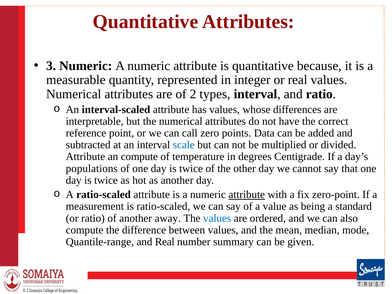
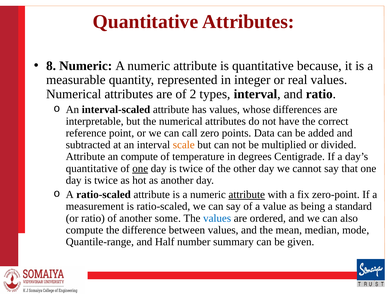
3 at (51, 66): 3 -> 8
scale colour: blue -> orange
populations at (92, 168): populations -> quantitative
one at (140, 168) underline: none -> present
away: away -> some
and Real: Real -> Half
